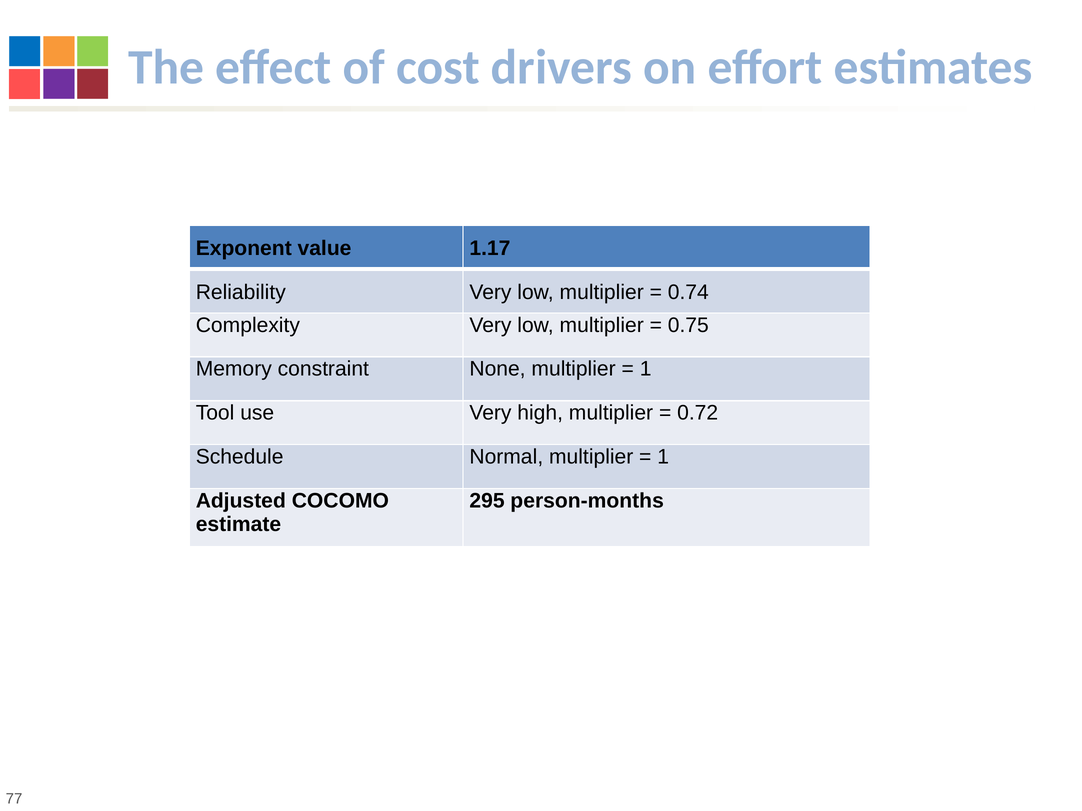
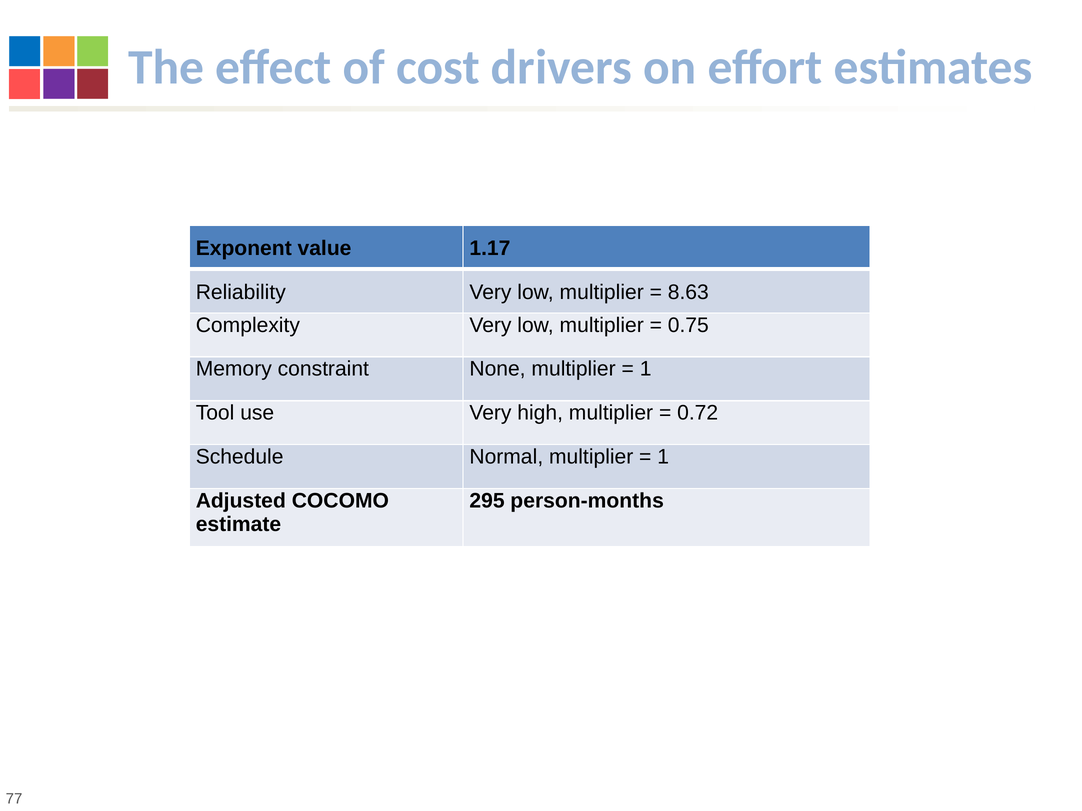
0.74: 0.74 -> 8.63
